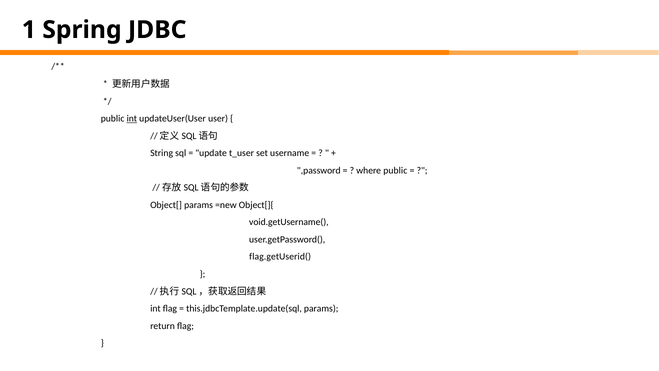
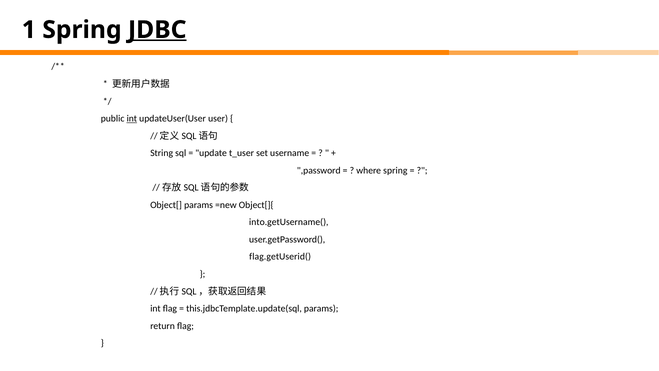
JDBC underline: none -> present
where public: public -> spring
void.getUsername(: void.getUsername( -> into.getUsername(
